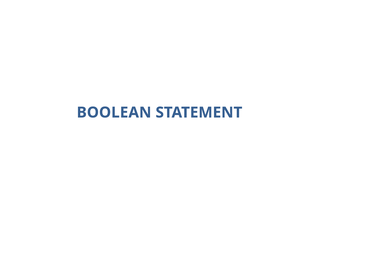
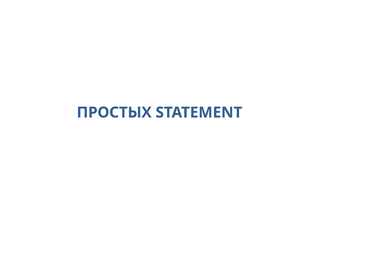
BOOLEAN: BOOLEAN -> ПРОСТЫХ
